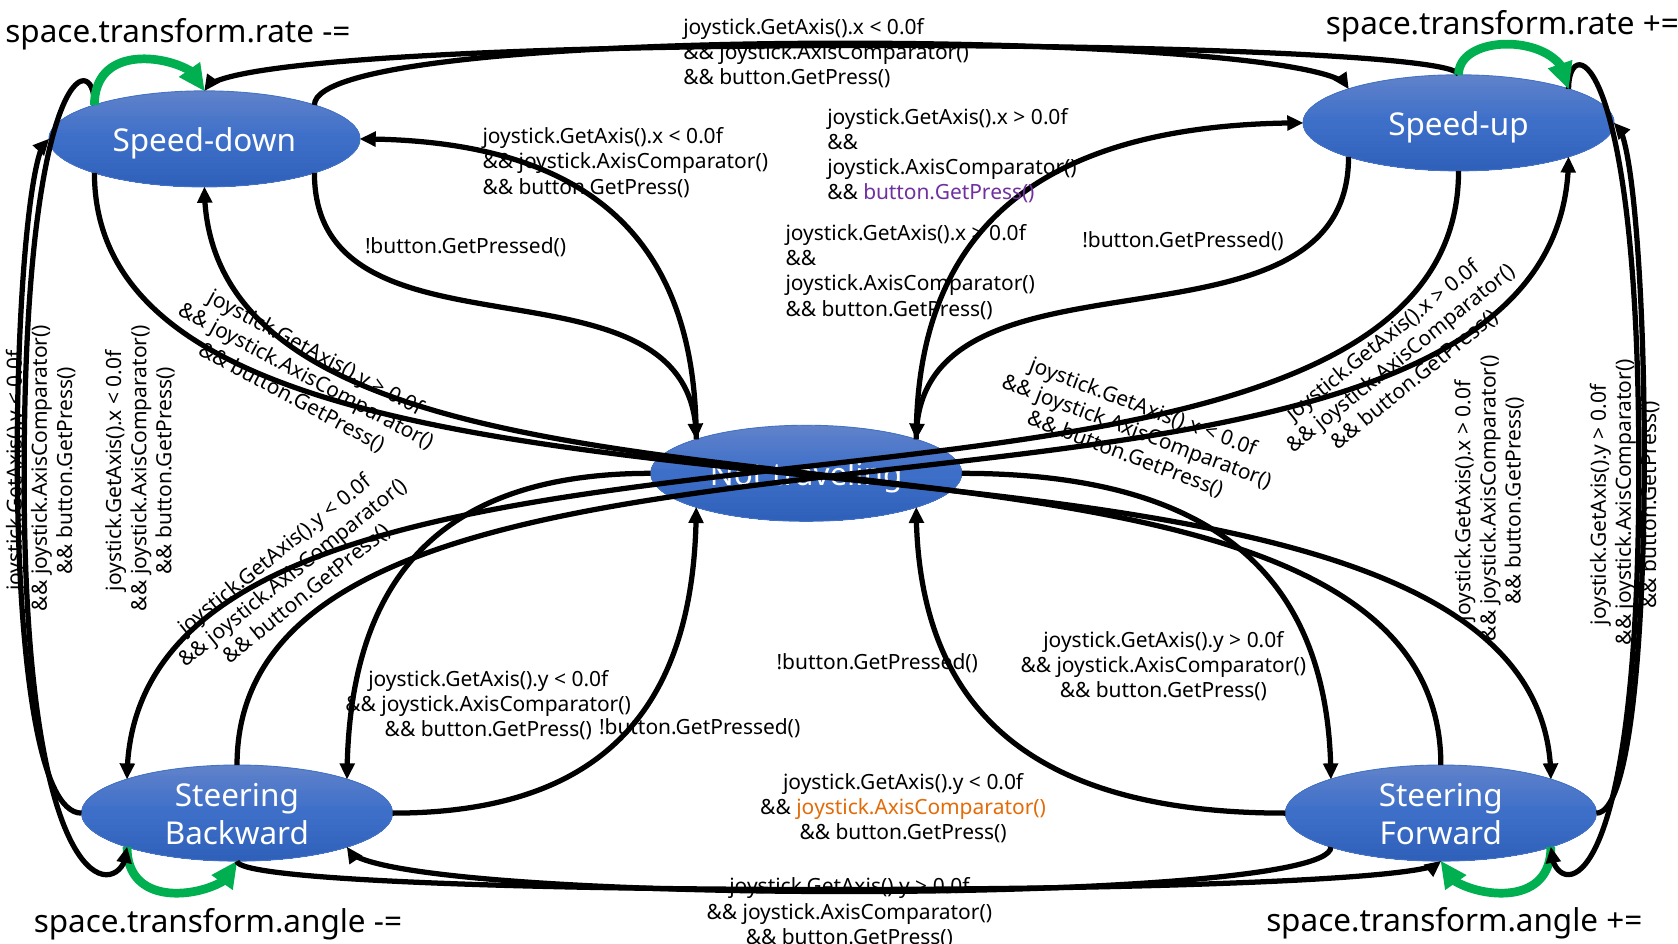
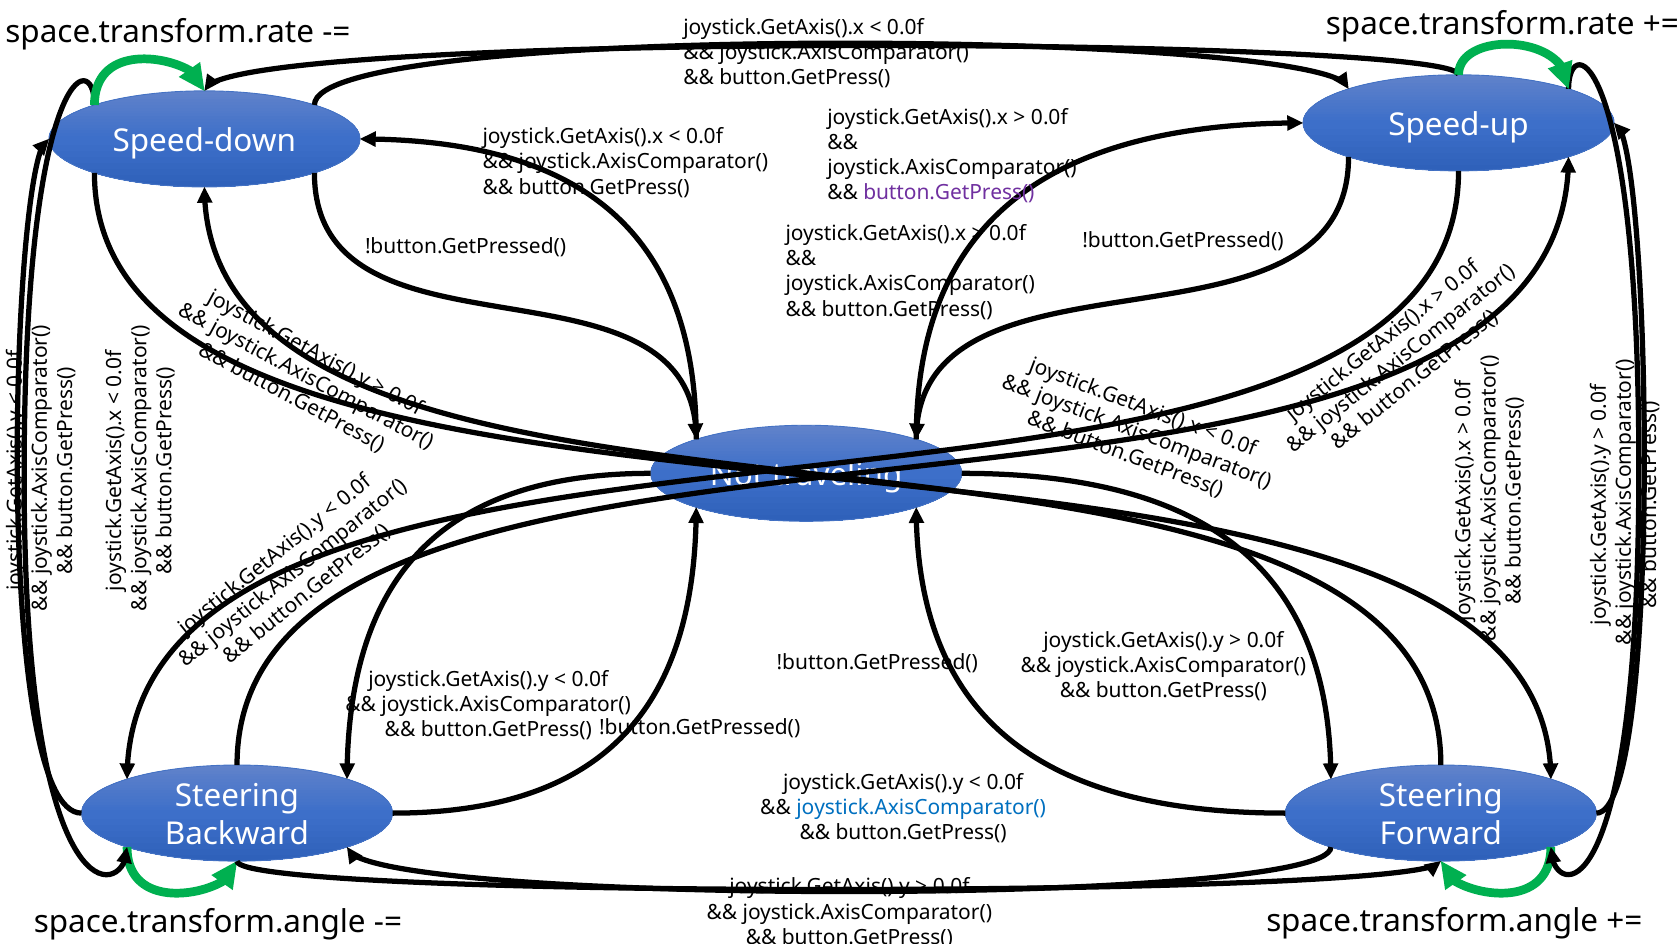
joystick.AxisComparator( at (921, 808) colour: orange -> blue
